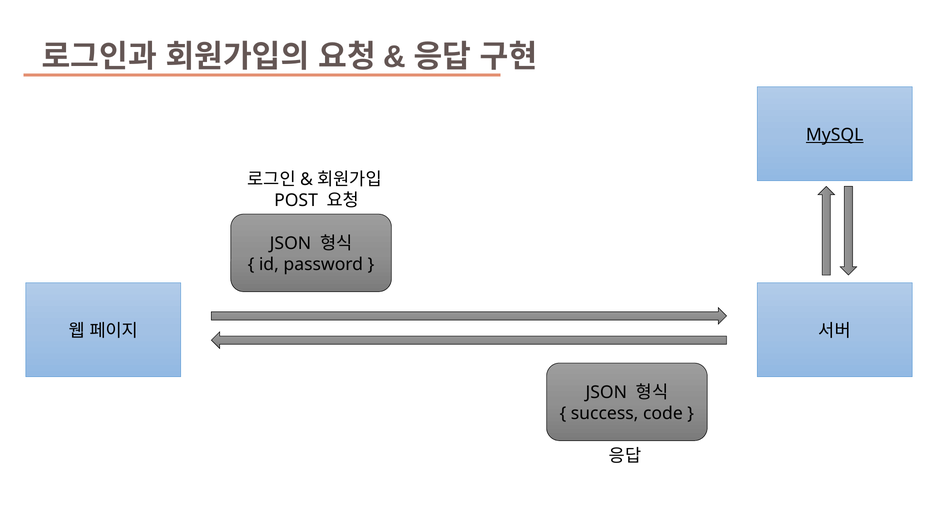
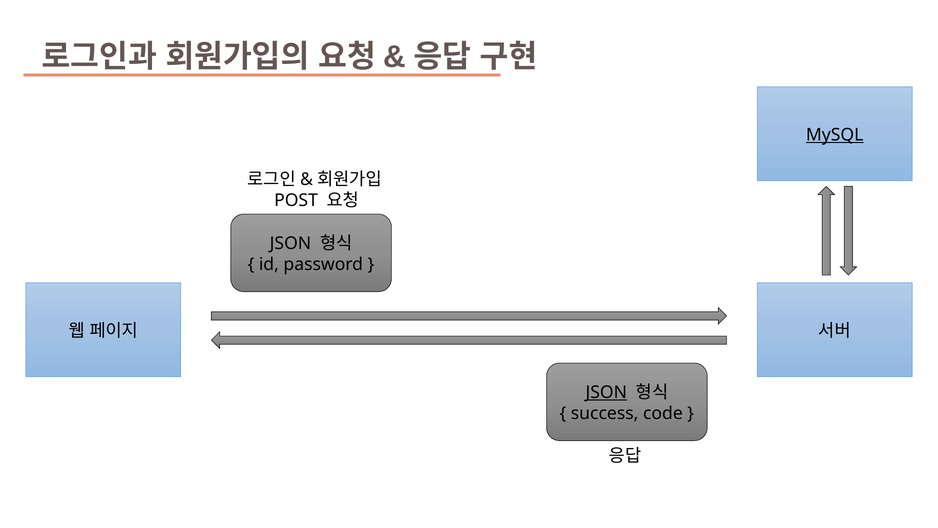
JSON at (606, 392) underline: none -> present
